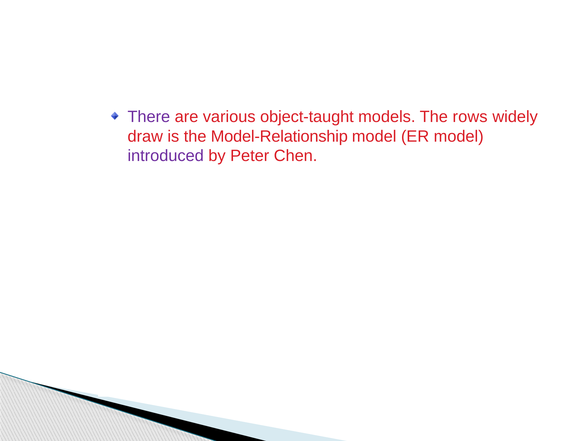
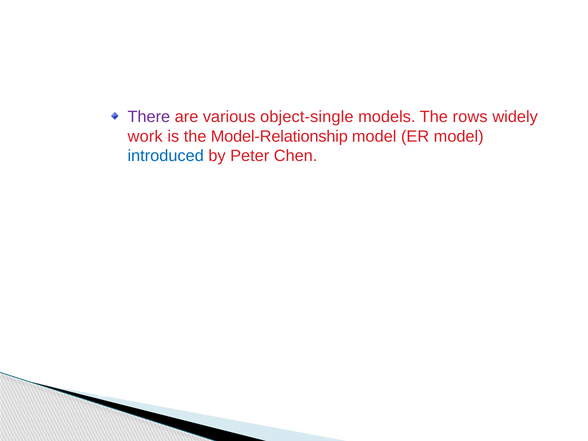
object-taught: object-taught -> object-single
draw: draw -> work
introduced colour: purple -> blue
